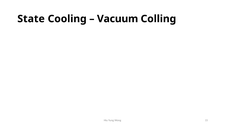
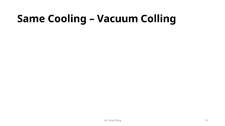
State: State -> Same
